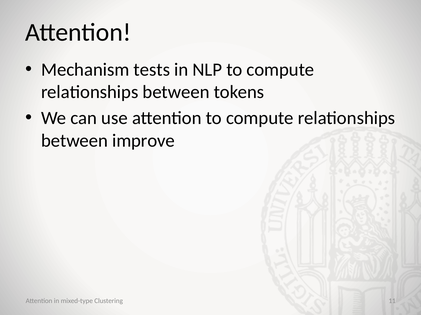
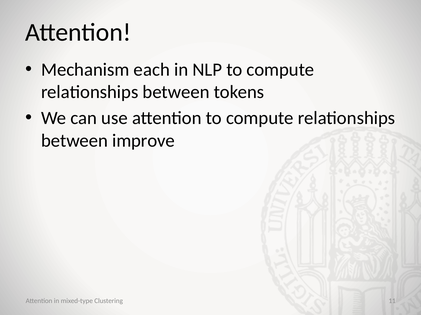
tests: tests -> each
